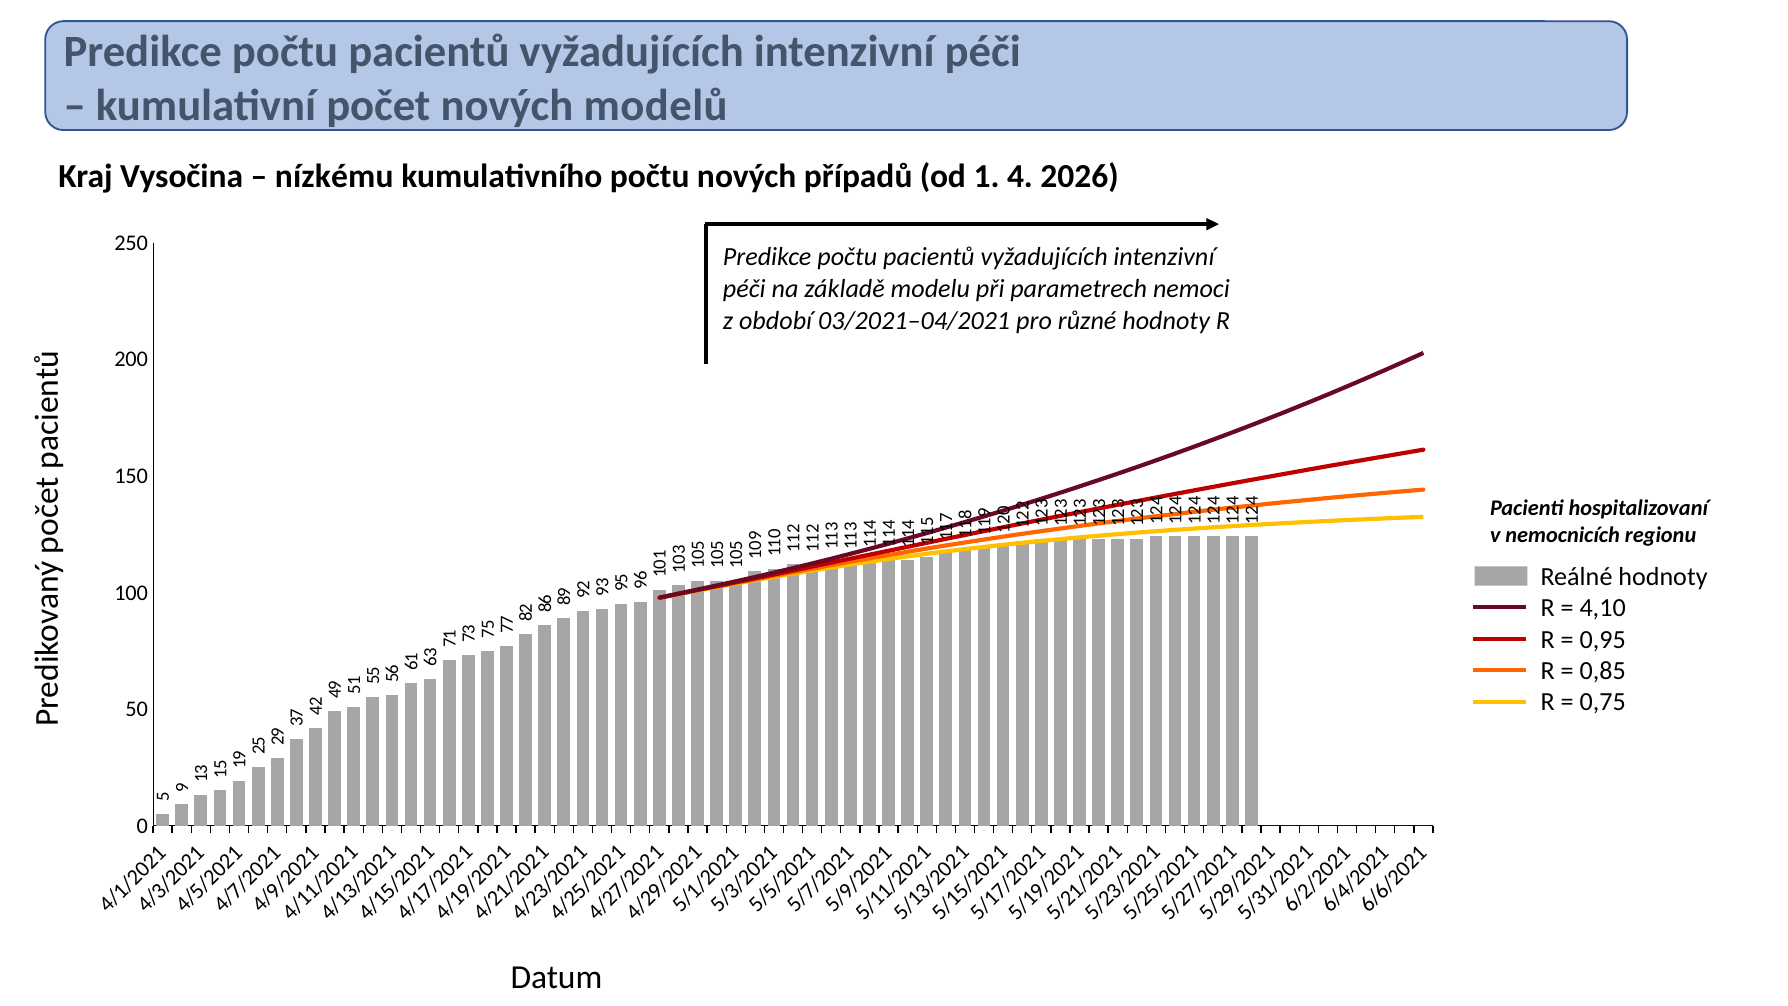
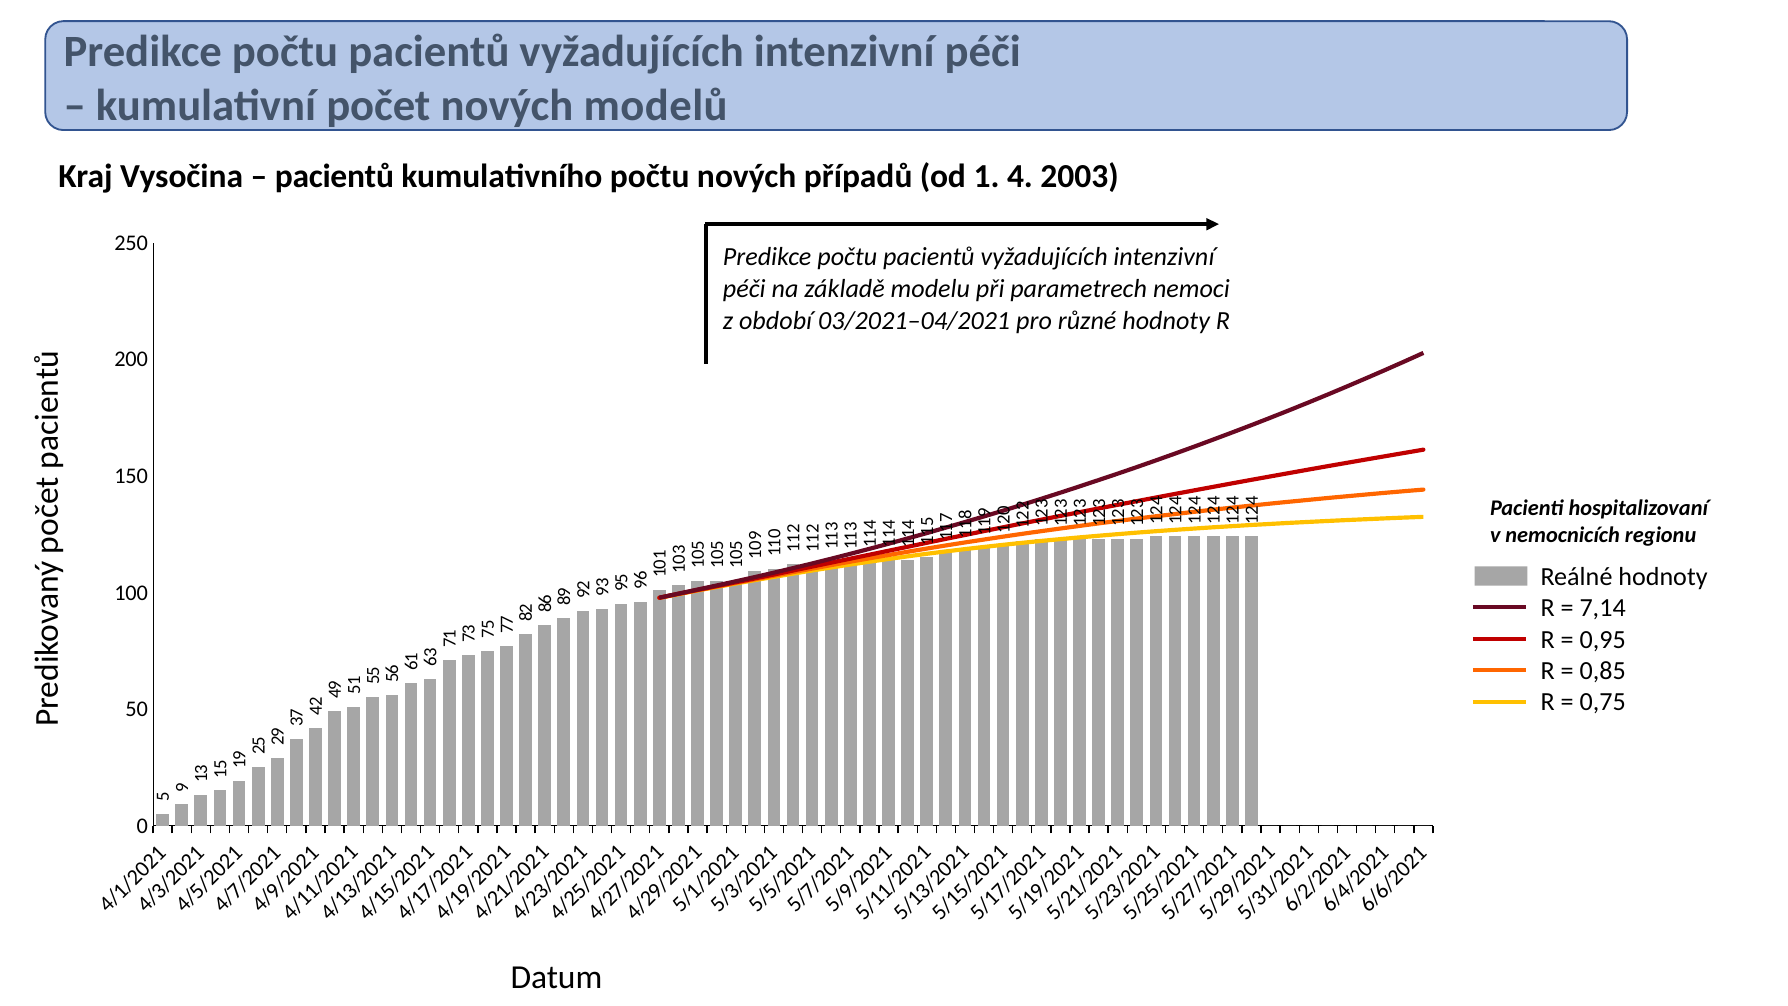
nízkému at (334, 176): nízkému -> pacientů
2026: 2026 -> 2003
4,10: 4,10 -> 7,14
